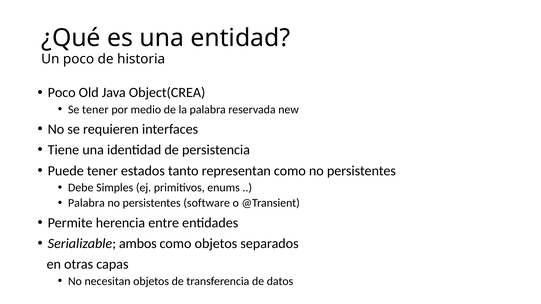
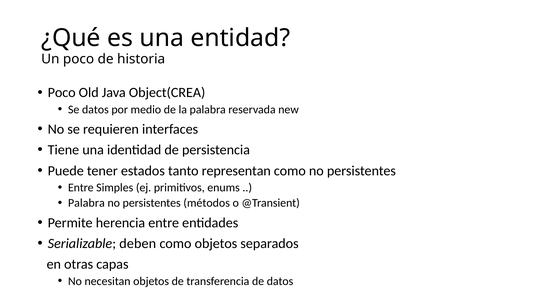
Se tener: tener -> datos
Debe at (81, 188): Debe -> Entre
software: software -> métodos
ambos: ambos -> deben
